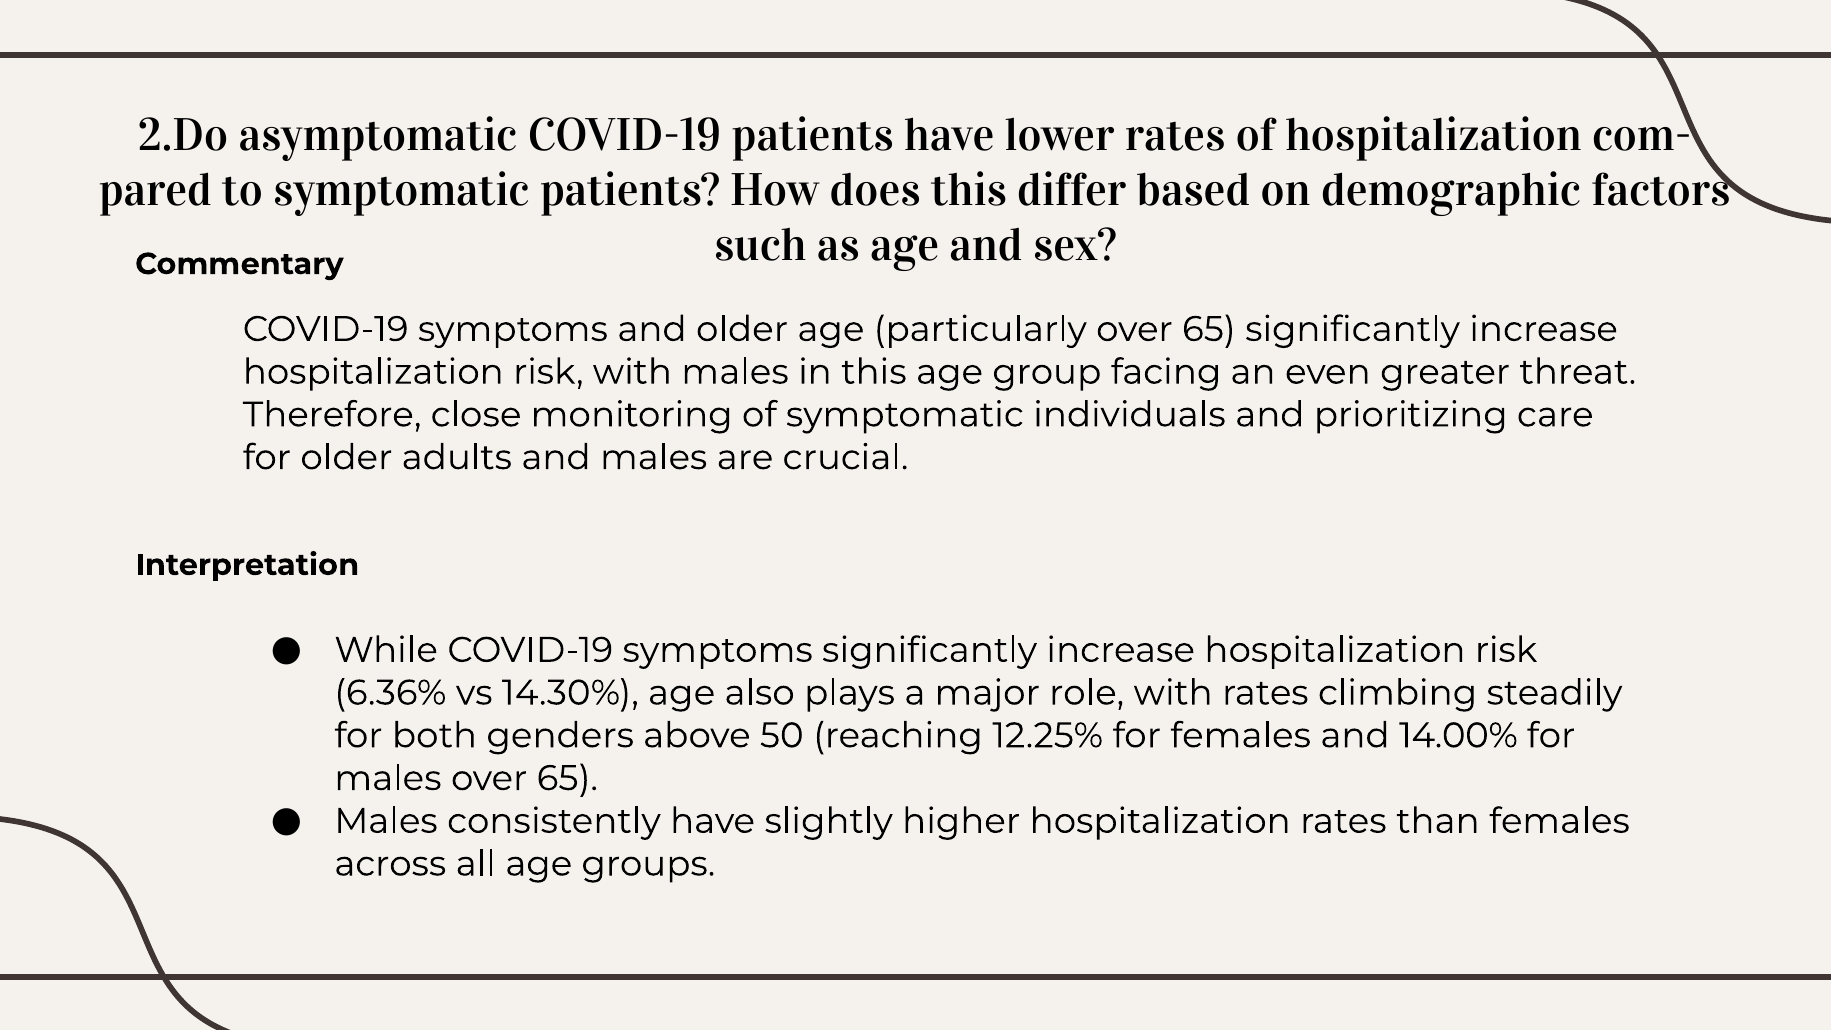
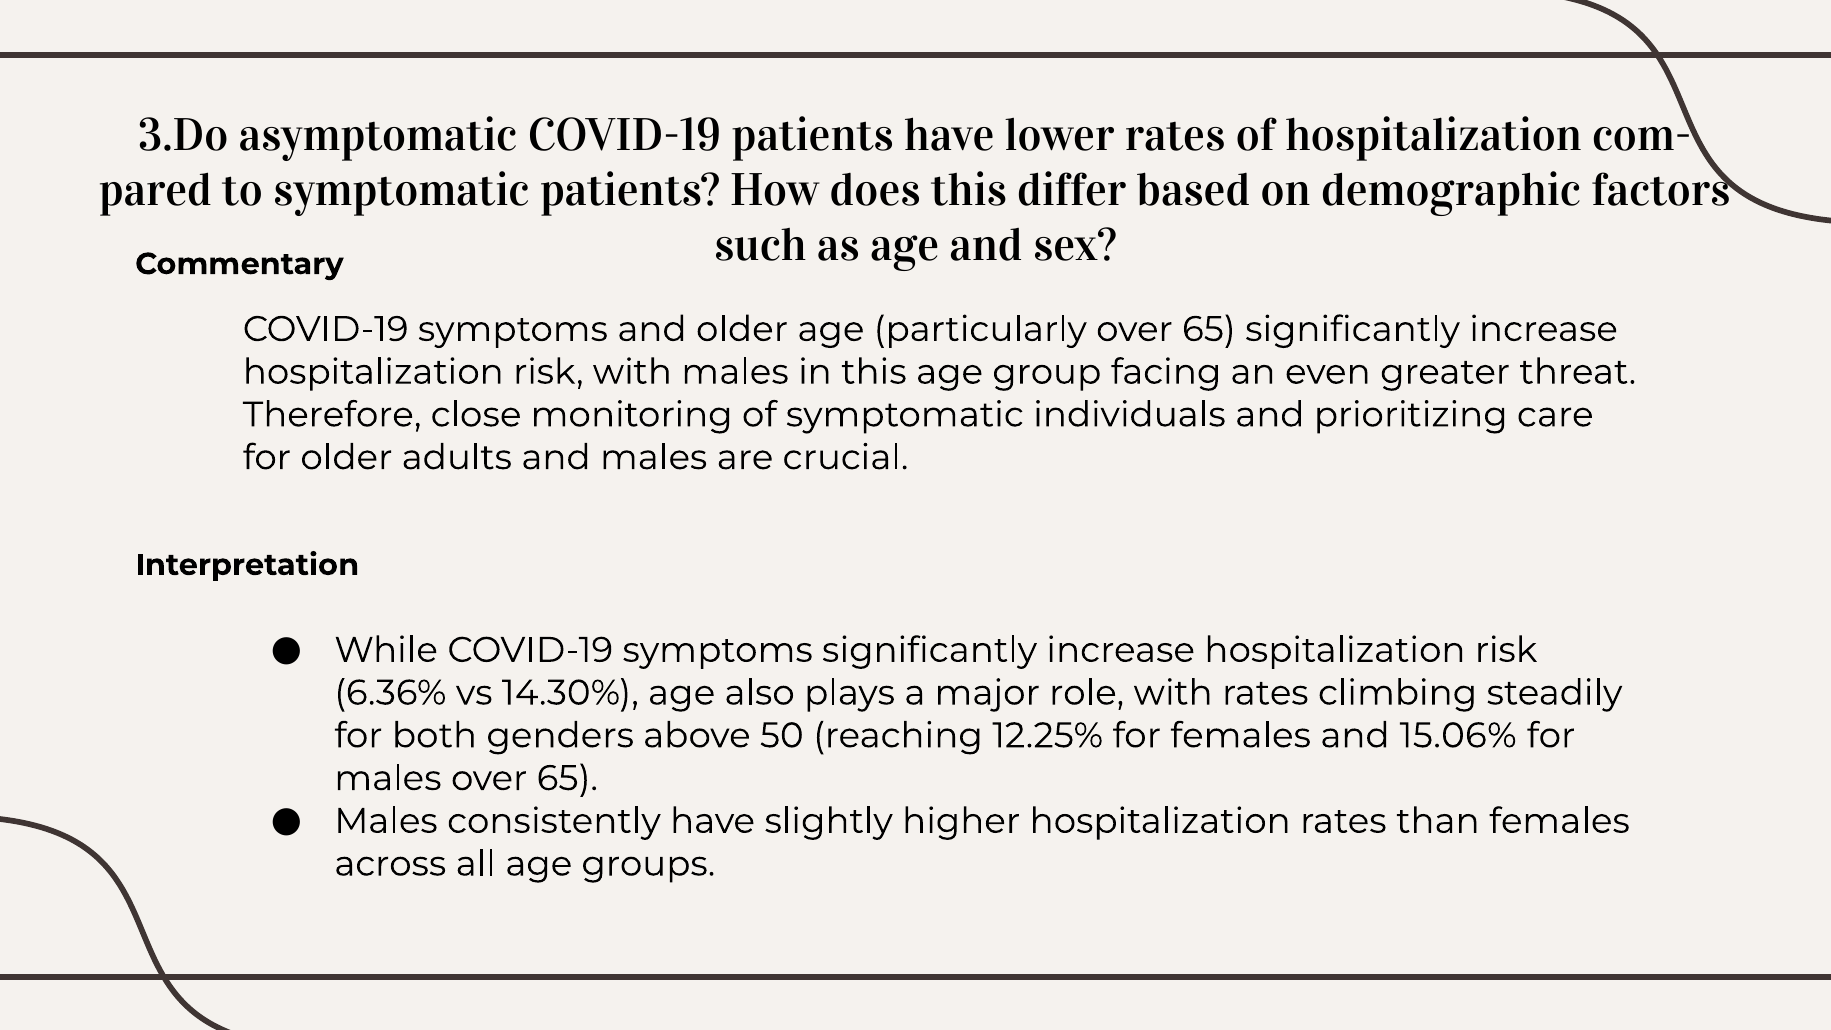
2.Do: 2.Do -> 3.Do
14.00%: 14.00% -> 15.06%
